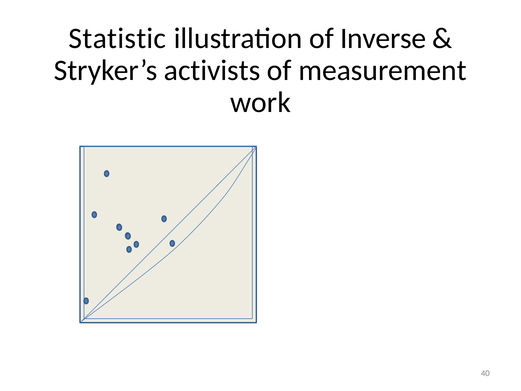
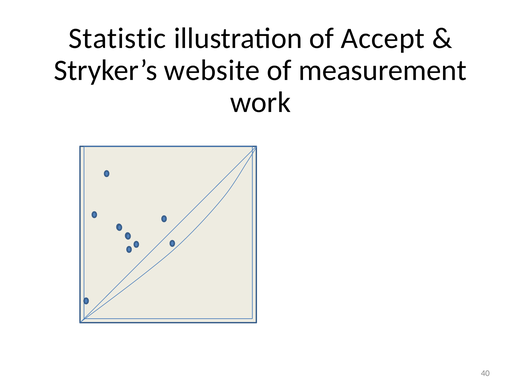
Inverse: Inverse -> Accept
activists: activists -> website
